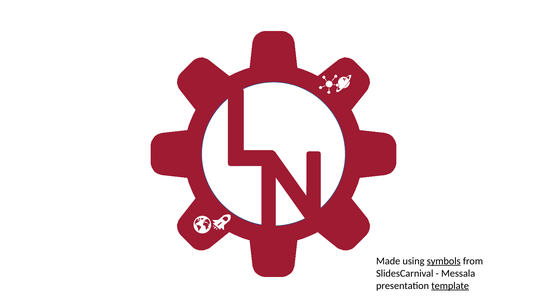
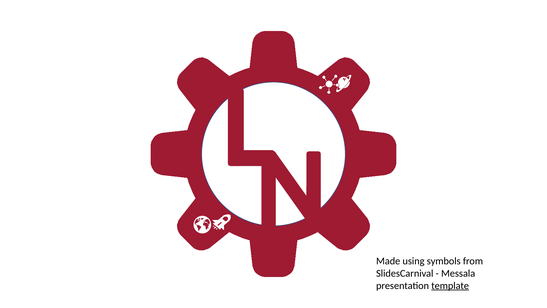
symbols underline: present -> none
